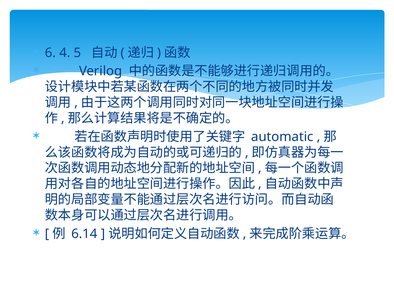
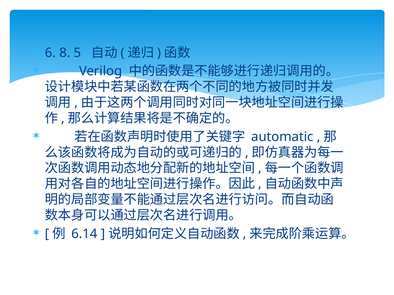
4: 4 -> 8
